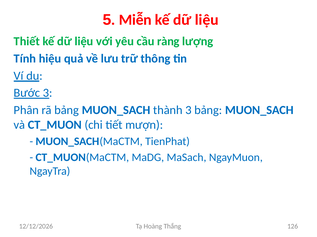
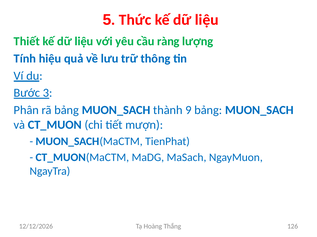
Miễn: Miễn -> Thức
thành 3: 3 -> 9
